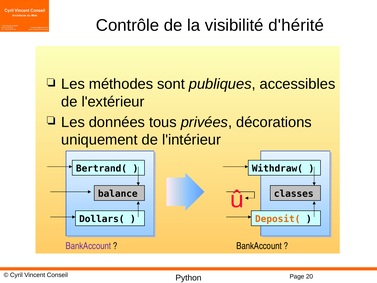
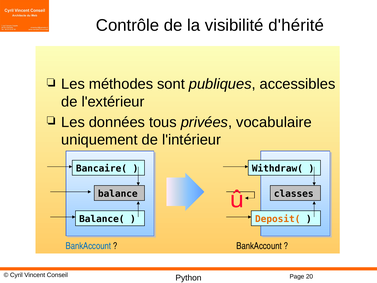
décorations: décorations -> vocabulaire
Bertrand(: Bertrand( -> Bancaire(
Dollars(: Dollars( -> Balance(
BankAccount at (88, 246) colour: purple -> blue
